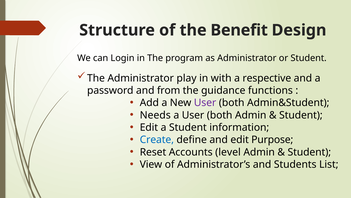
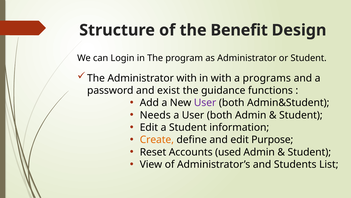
Administrator play: play -> with
respective: respective -> programs
from: from -> exist
Create colour: blue -> orange
level: level -> used
